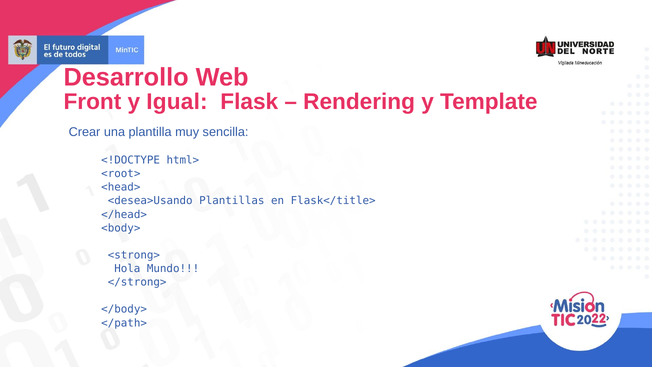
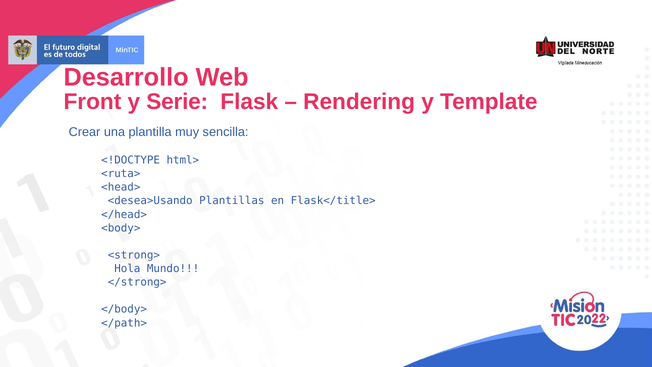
Igual: Igual -> Serie
<root>: <root> -> <ruta>
